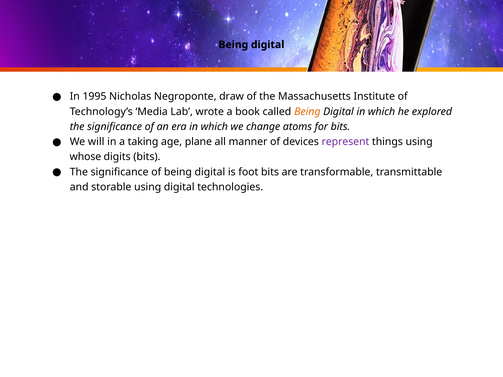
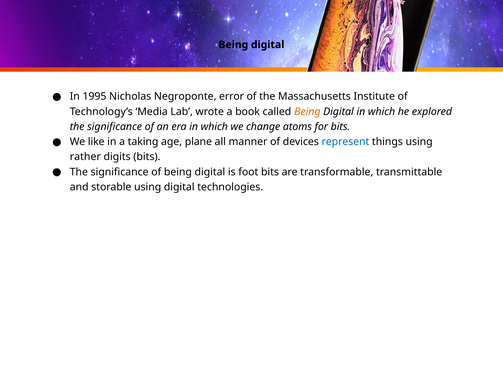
draw: draw -> error
will: will -> like
represent colour: purple -> blue
whose: whose -> rather
